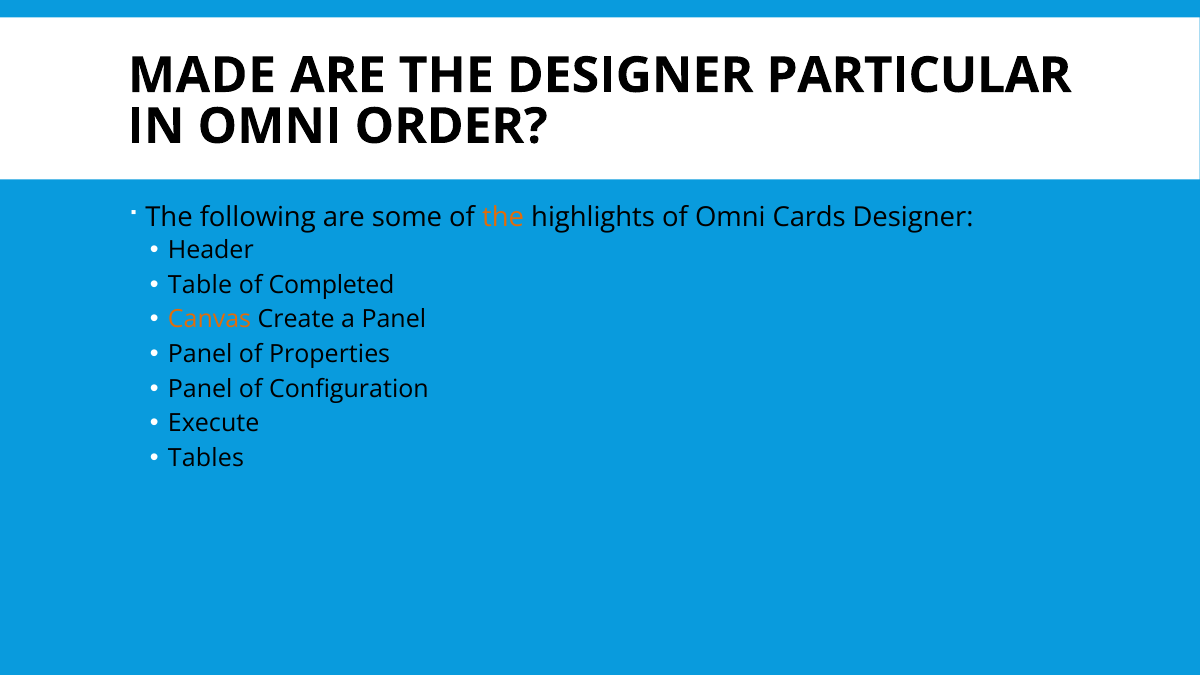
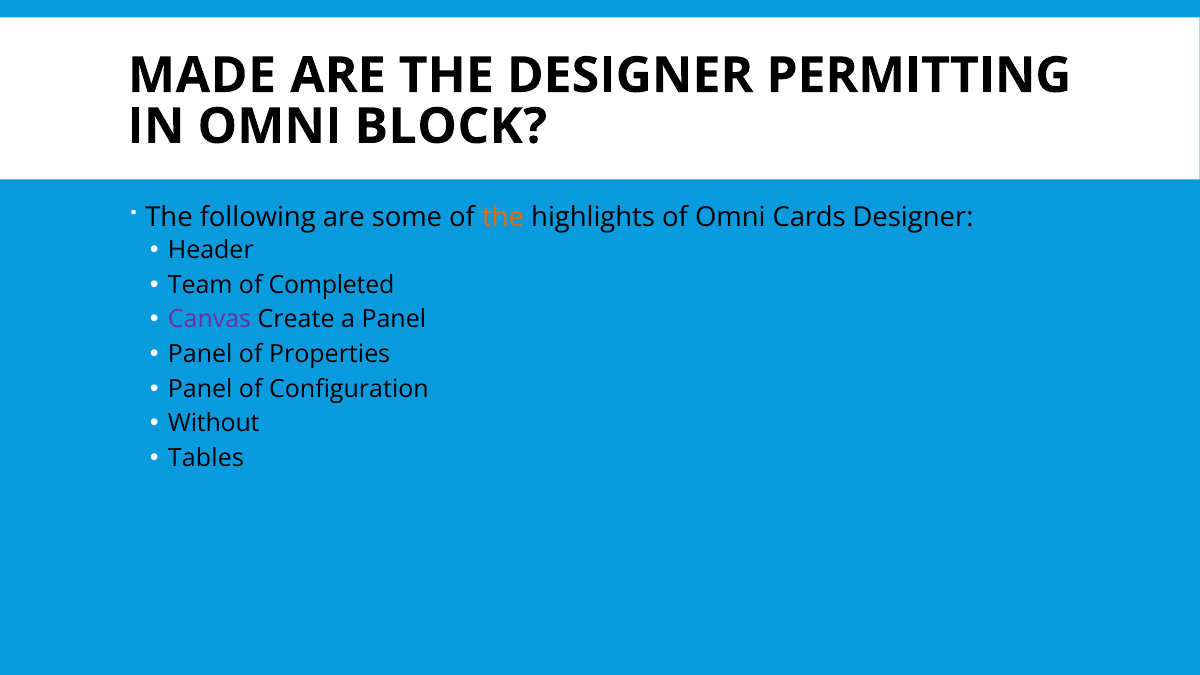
PARTICULAR: PARTICULAR -> PERMITTING
ORDER: ORDER -> BLOCK
Table: Table -> Team
Canvas colour: orange -> purple
Execute: Execute -> Without
